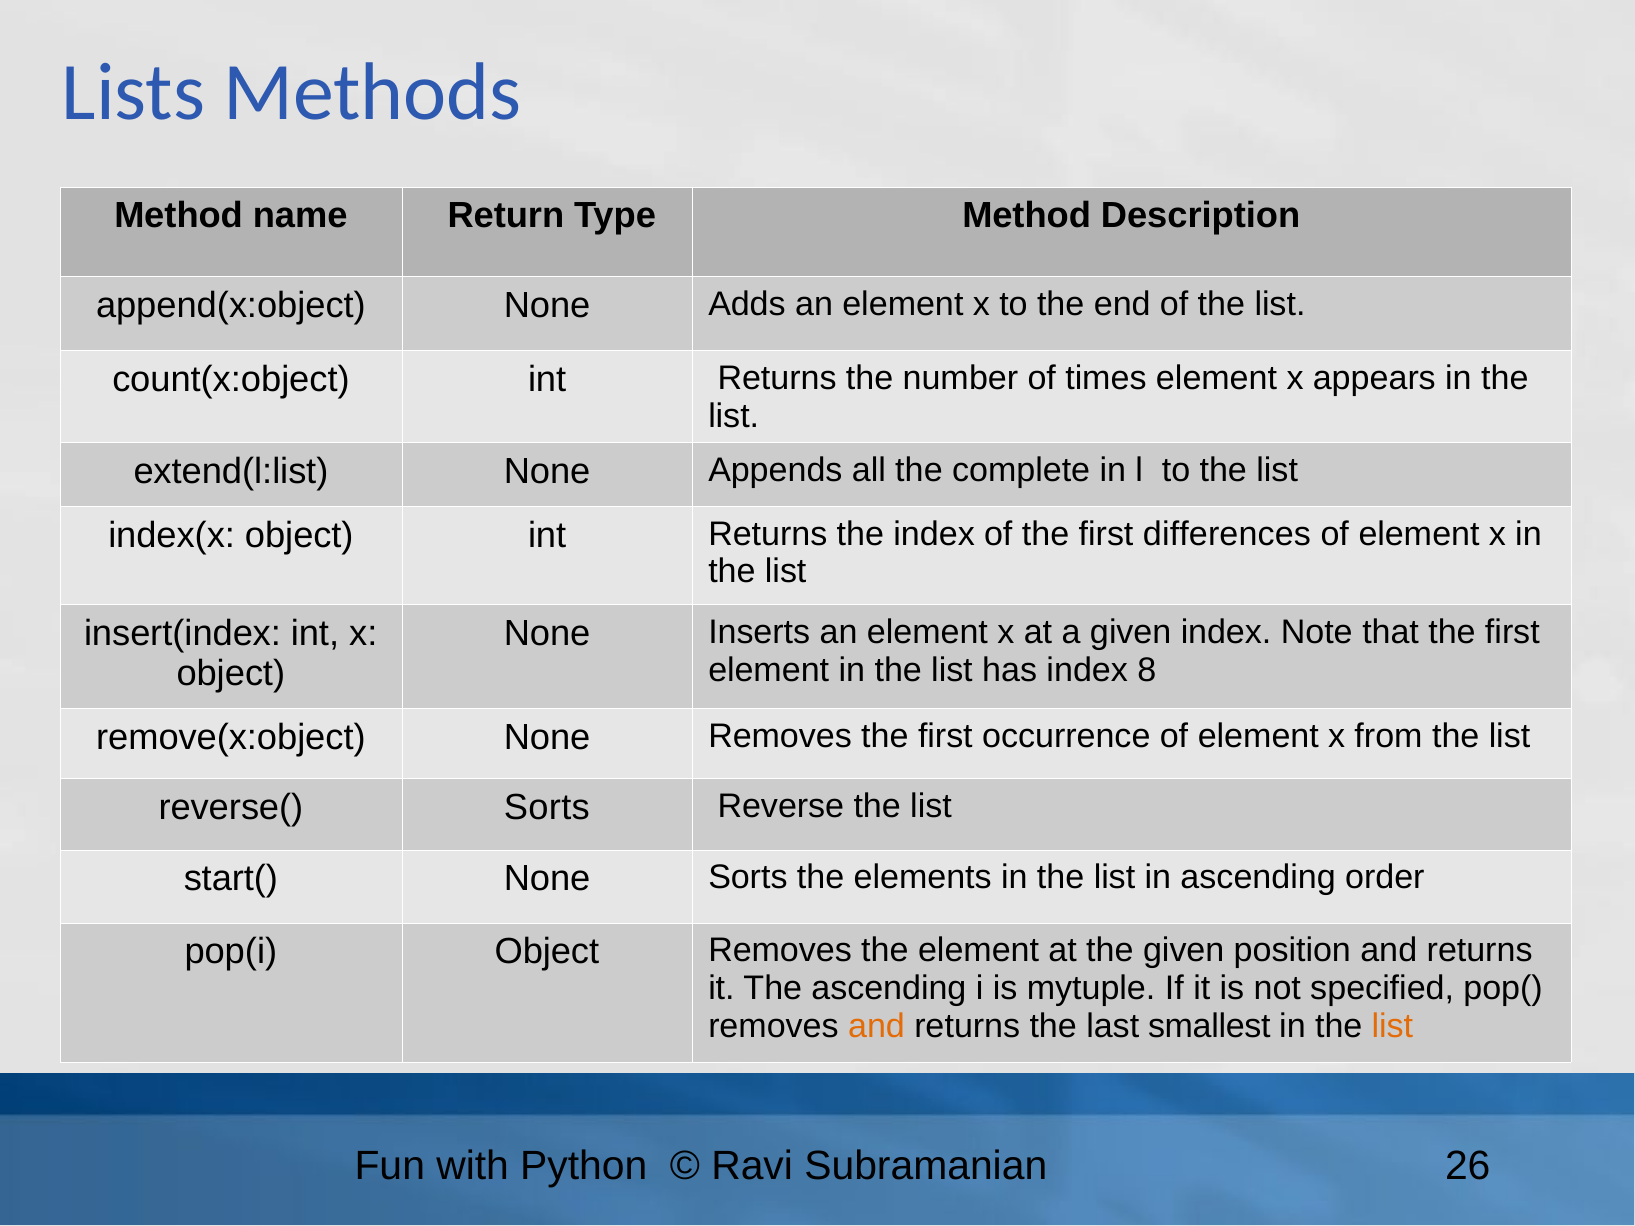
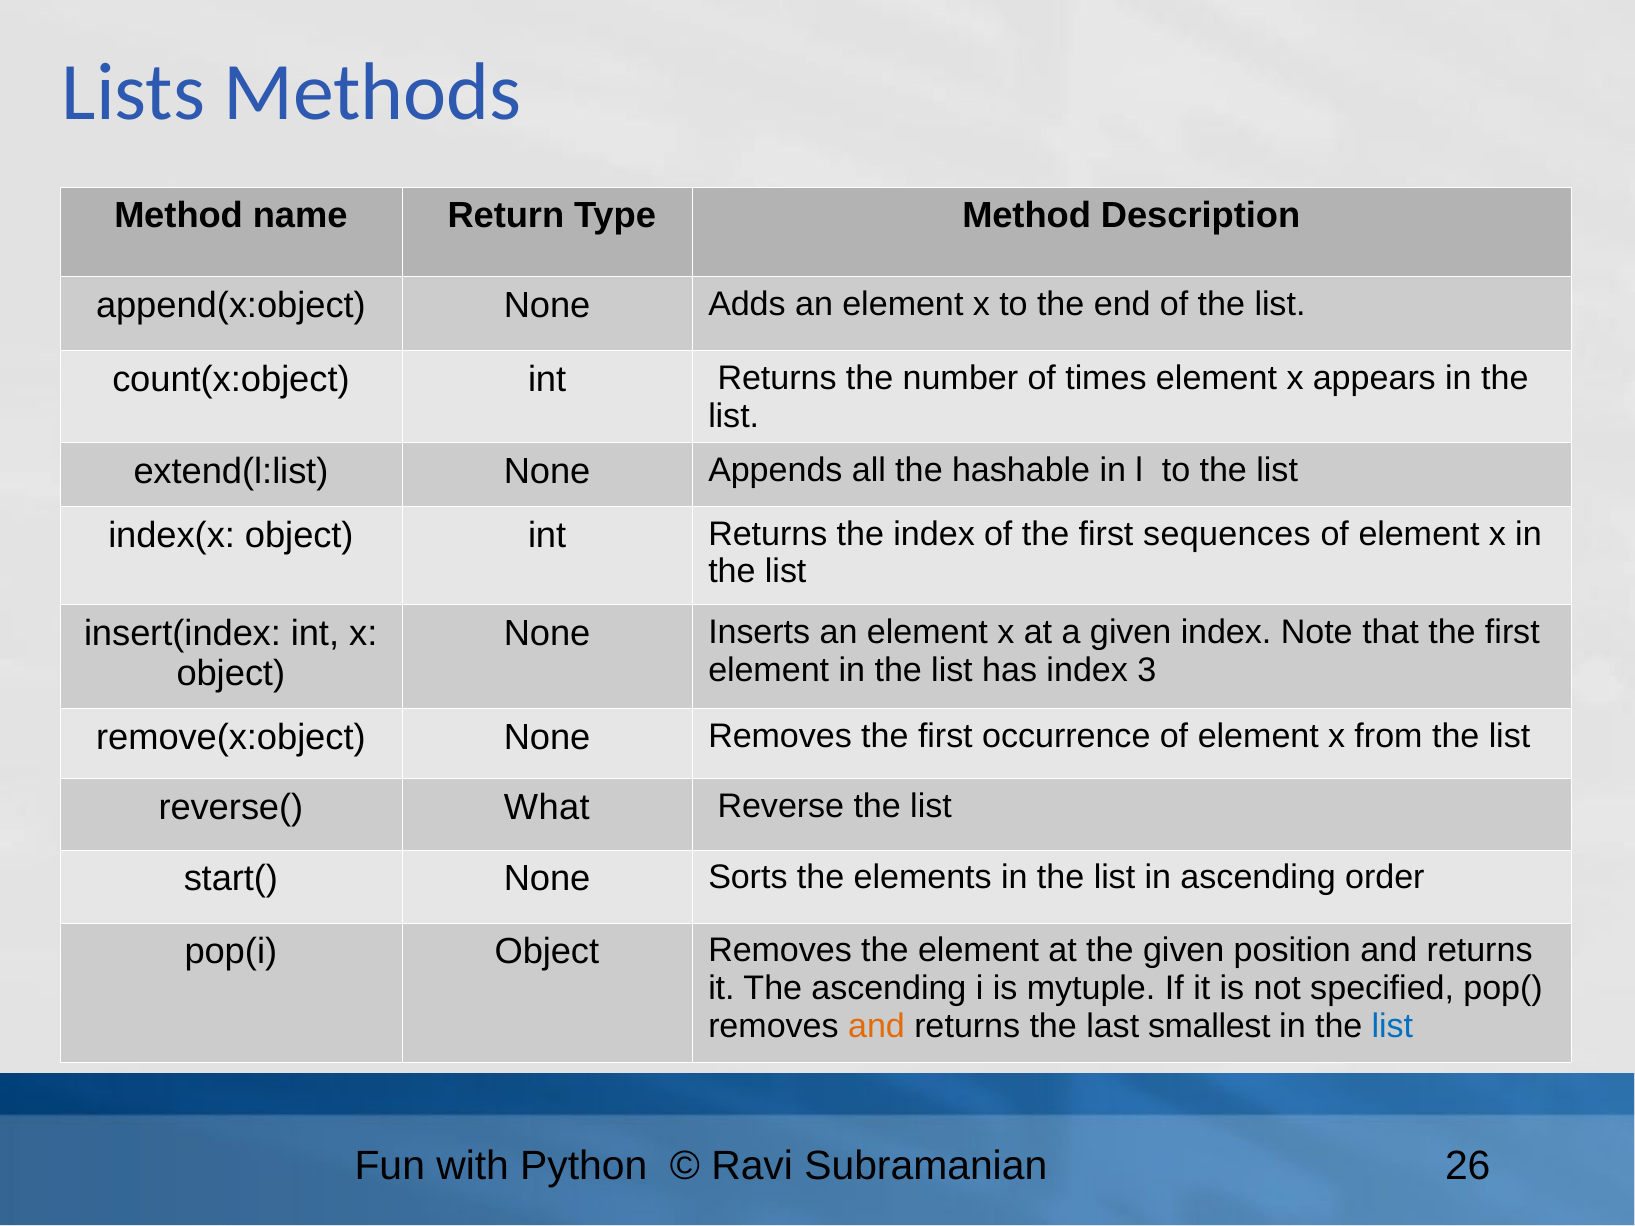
complete: complete -> hashable
differences: differences -> sequences
8: 8 -> 3
reverse( Sorts: Sorts -> What
list at (1392, 1026) colour: orange -> blue
